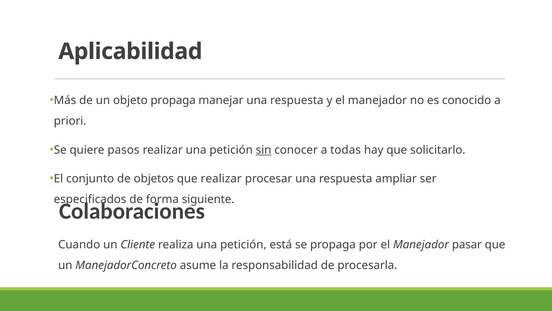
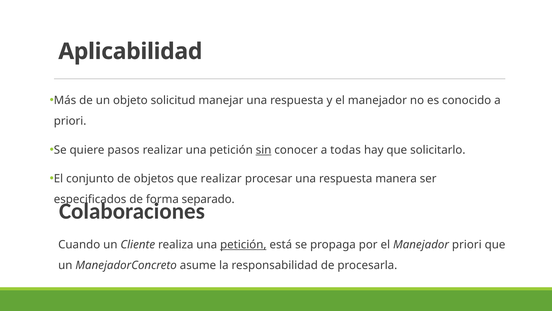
objeto propaga: propaga -> solicitud
ampliar: ampliar -> manera
siguiente: siguiente -> separado
petición at (243, 244) underline: none -> present
Manejador pasar: pasar -> priori
